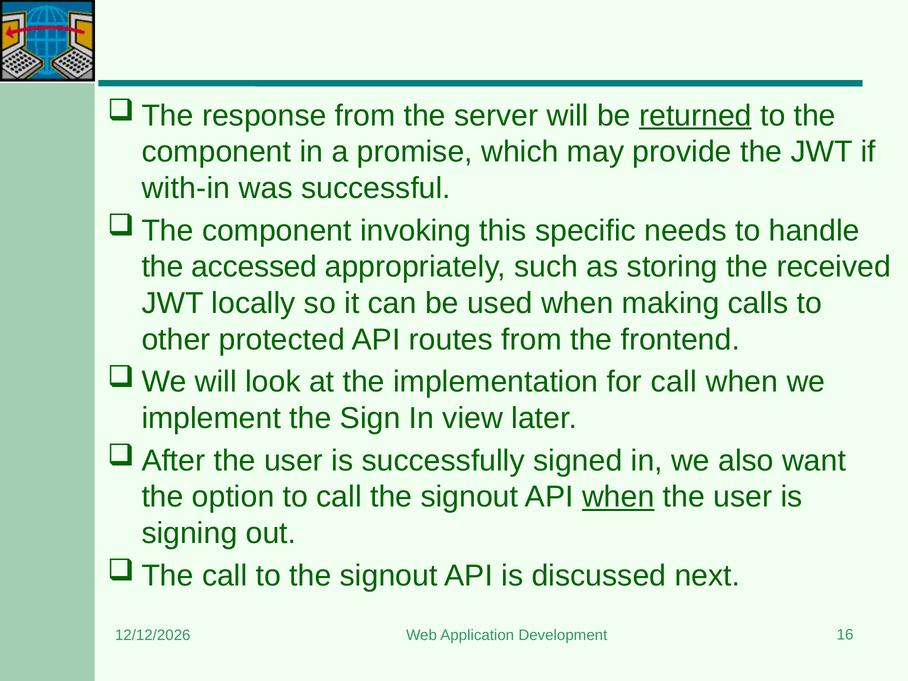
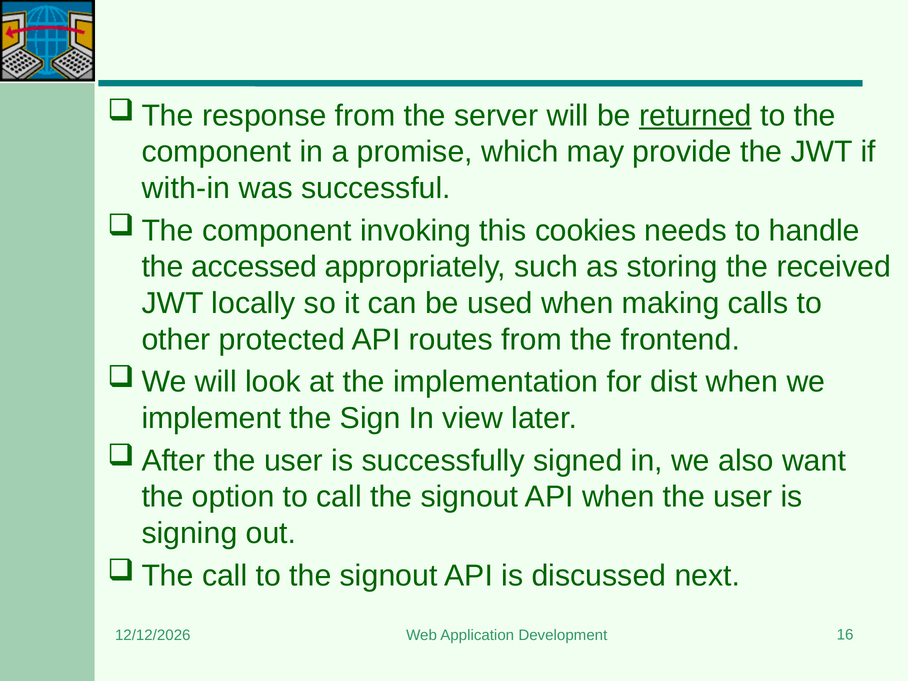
specific: specific -> cookies
for call: call -> dist
when at (618, 497) underline: present -> none
